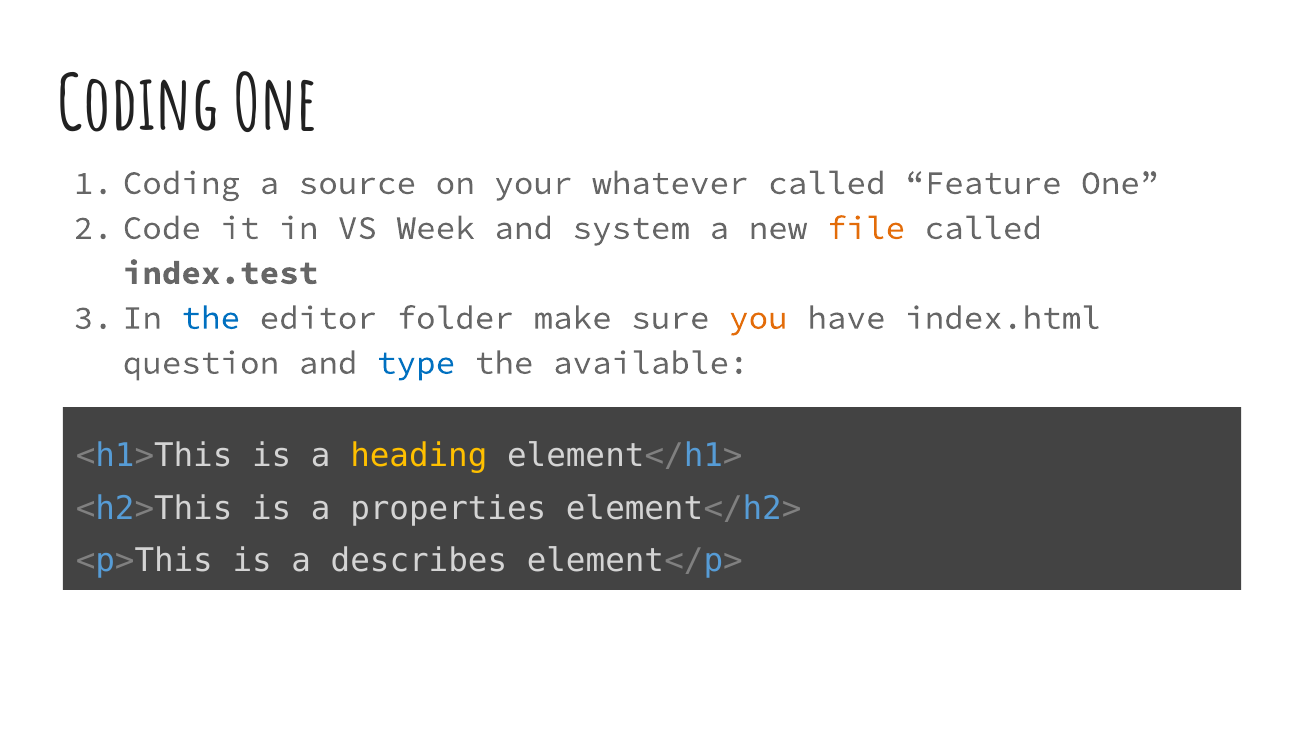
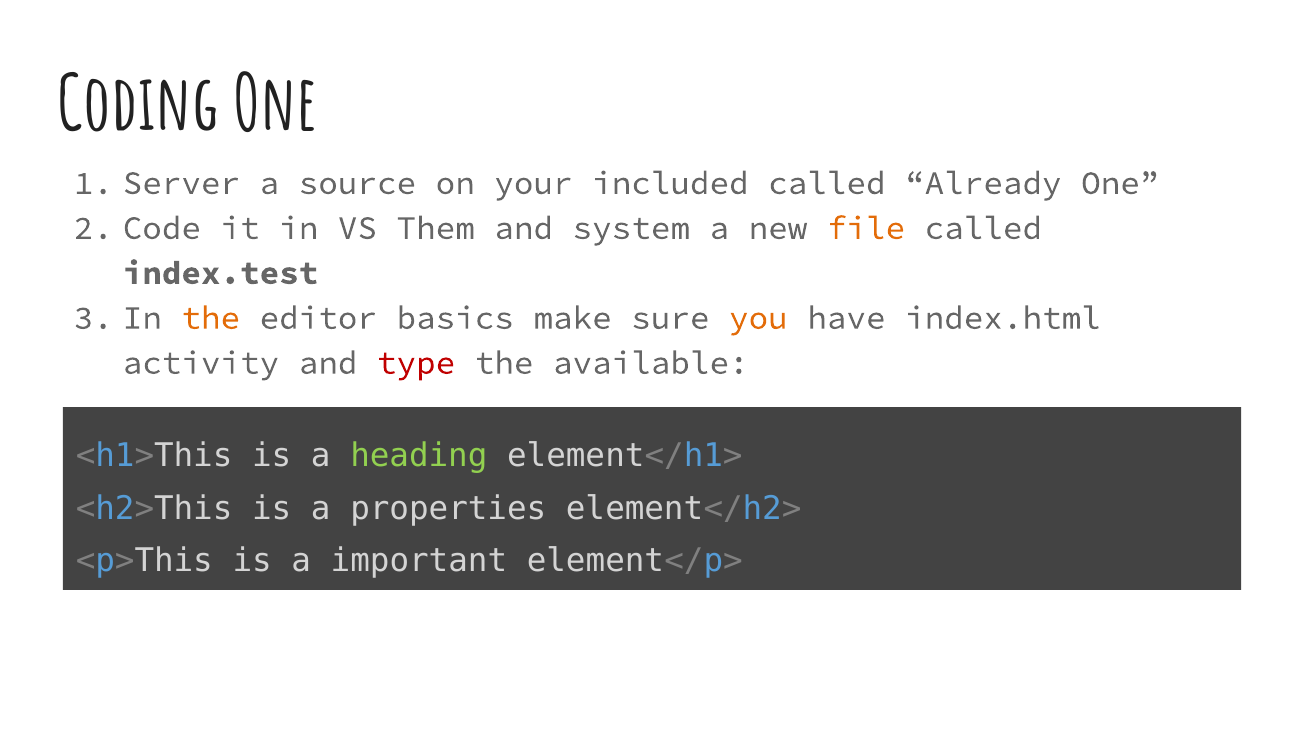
Coding at (181, 183): Coding -> Server
whatever: whatever -> included
Feature: Feature -> Already
Week: Week -> Them
the at (211, 318) colour: blue -> orange
folder: folder -> basics
question: question -> activity
type colour: blue -> red
heading colour: yellow -> light green
describes: describes -> important
